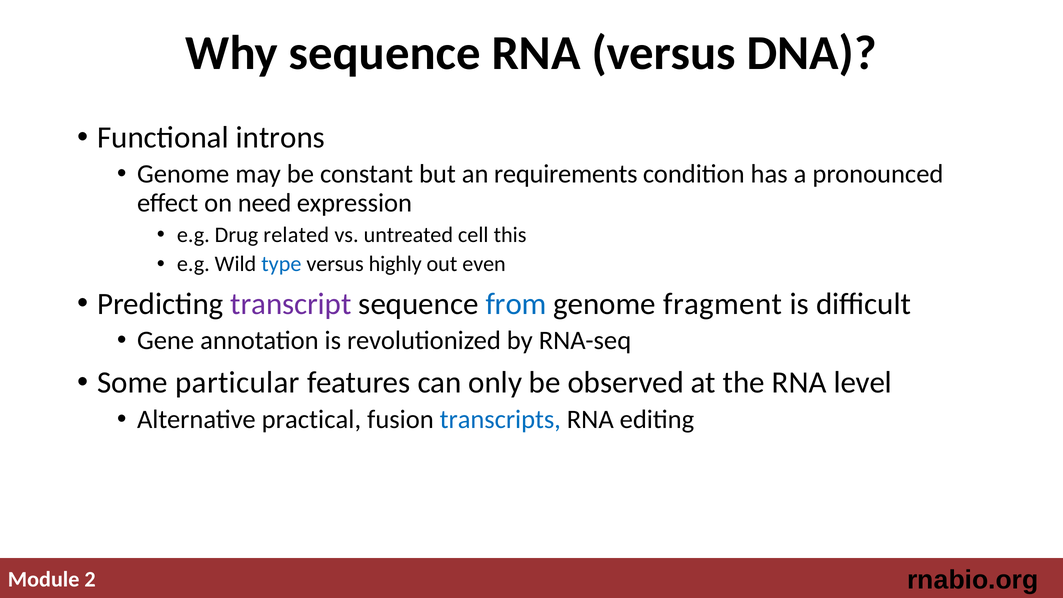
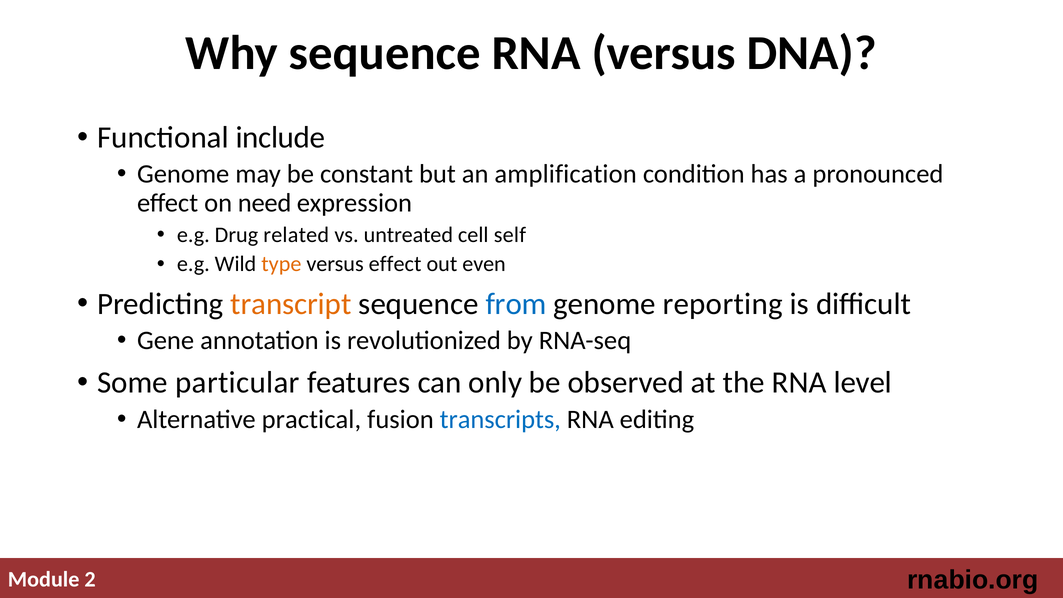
introns: introns -> include
requirements: requirements -> amplification
this: this -> self
type colour: blue -> orange
versus highly: highly -> effect
transcript colour: purple -> orange
fragment: fragment -> reporting
